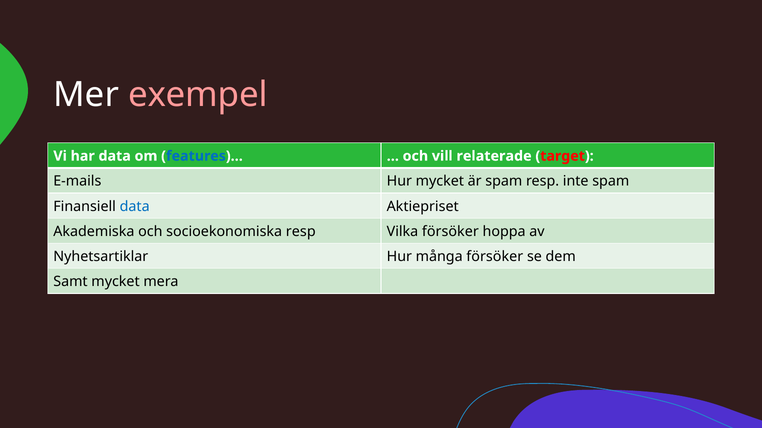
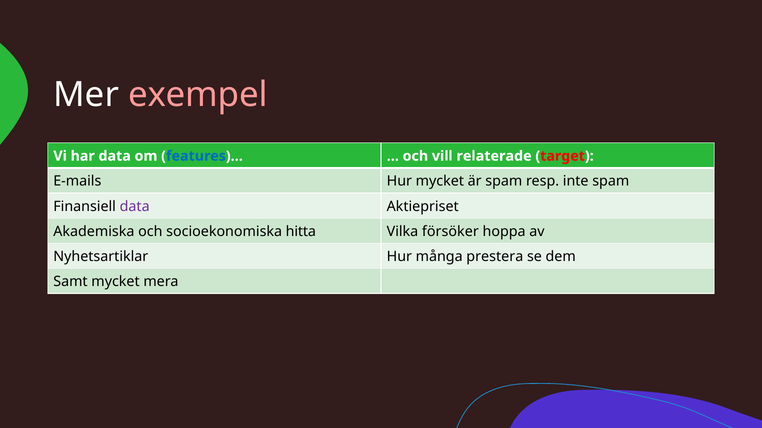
data at (135, 207) colour: blue -> purple
socioekonomiska resp: resp -> hitta
många försöker: försöker -> prestera
